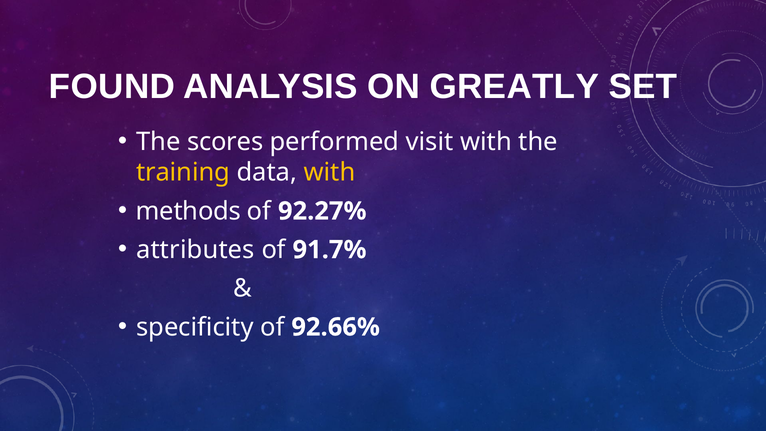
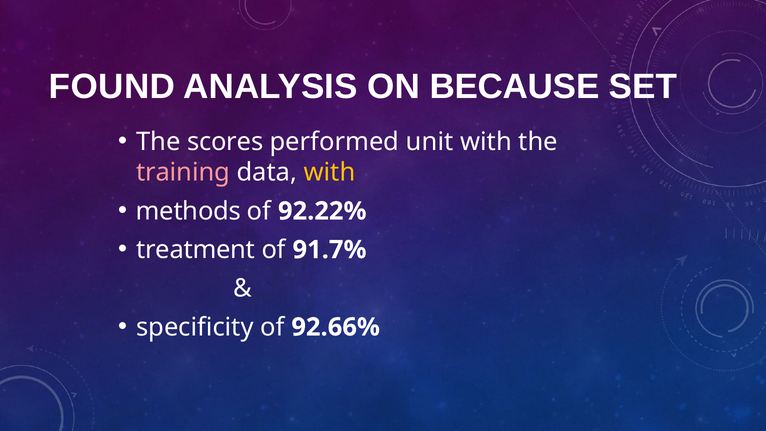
GREATLY: GREATLY -> BECAUSE
visit: visit -> unit
training colour: yellow -> pink
92.27%: 92.27% -> 92.22%
attributes: attributes -> treatment
